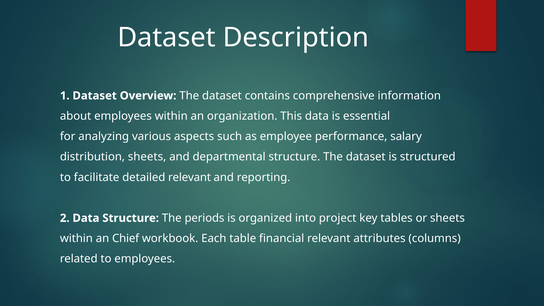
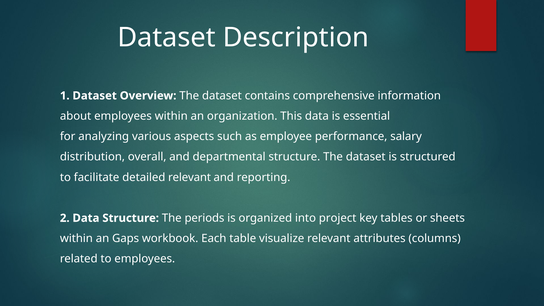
distribution sheets: sheets -> overall
Chief: Chief -> Gaps
financial: financial -> visualize
